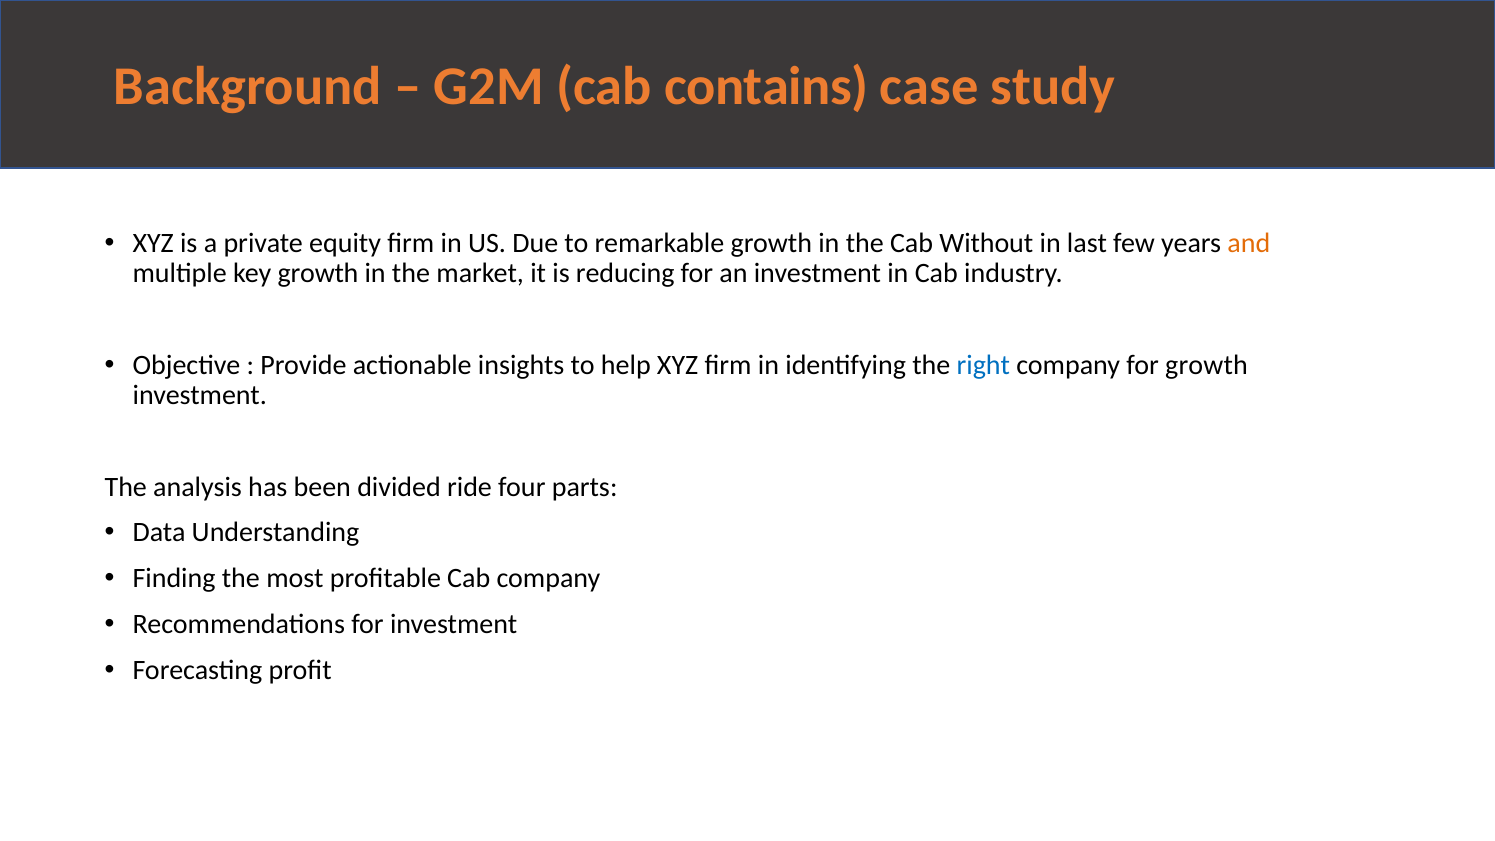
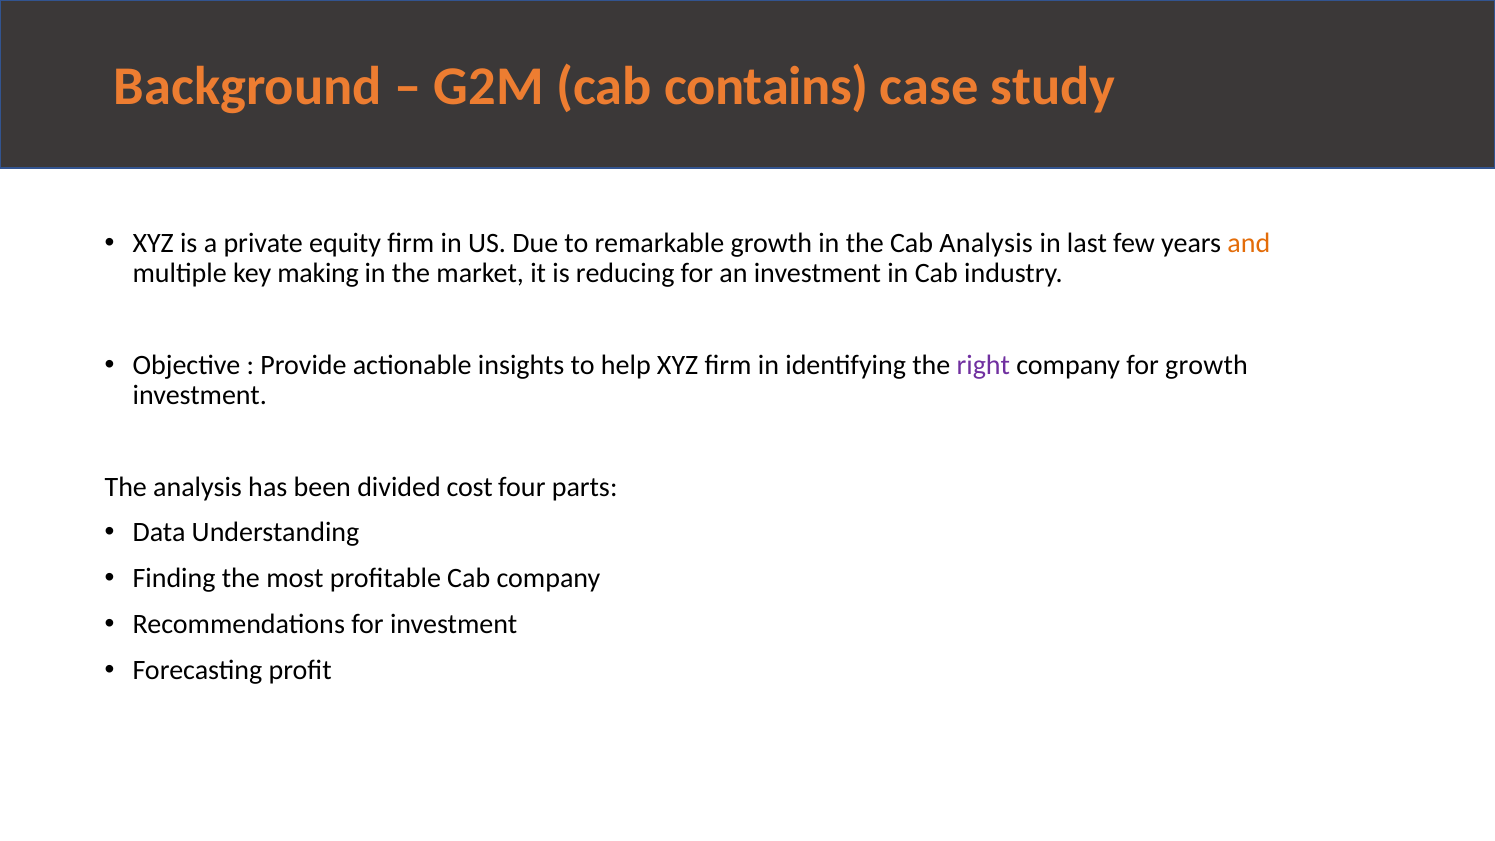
Cab Without: Without -> Analysis
key growth: growth -> making
right colour: blue -> purple
ride: ride -> cost
